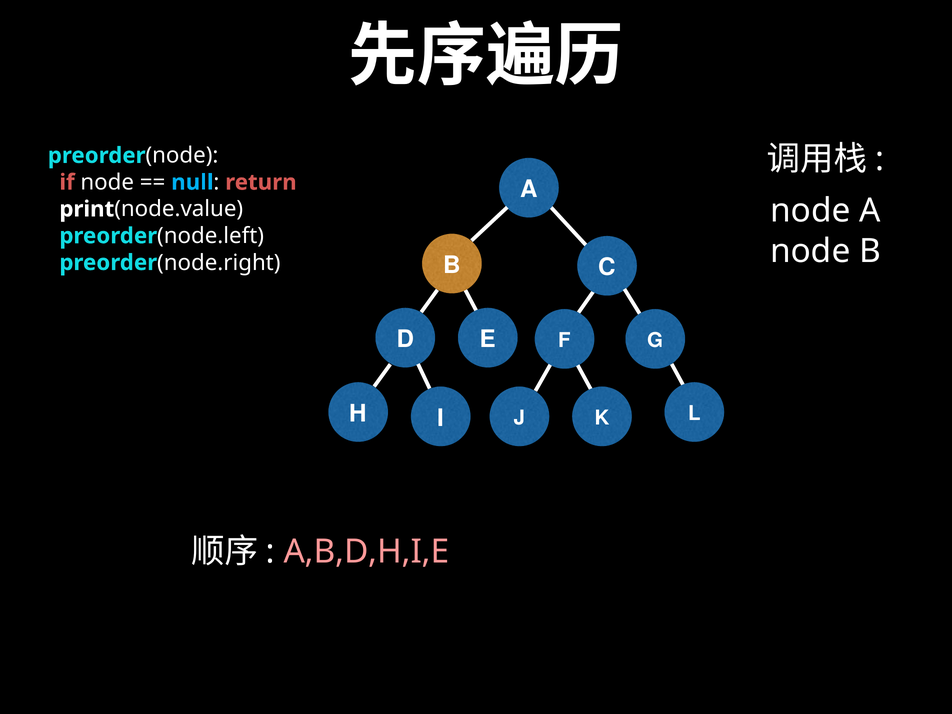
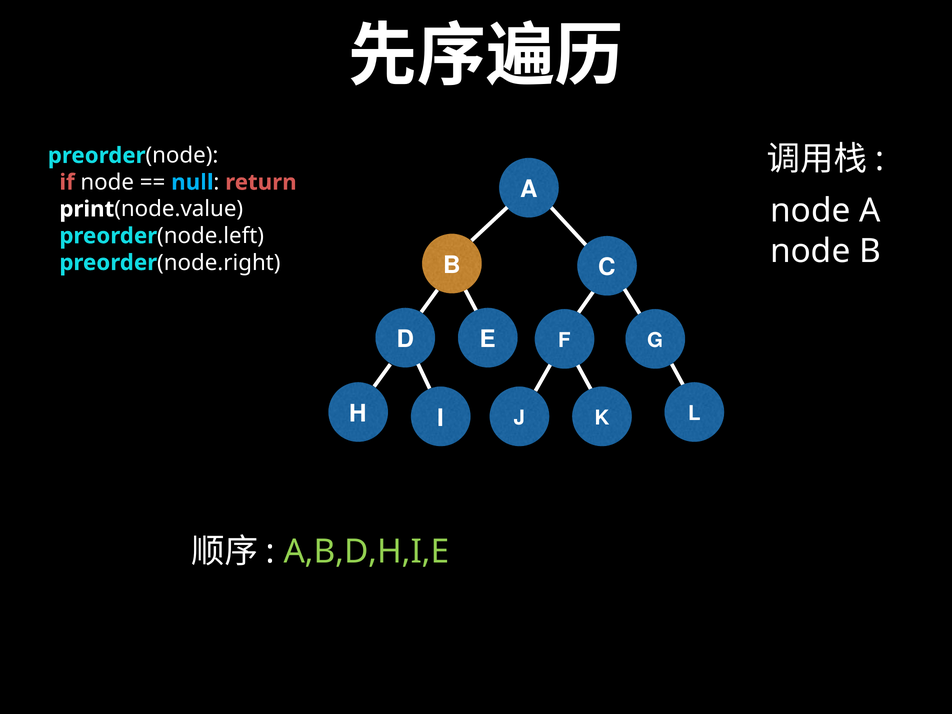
A,B,D,H,I,E colour: pink -> light green
